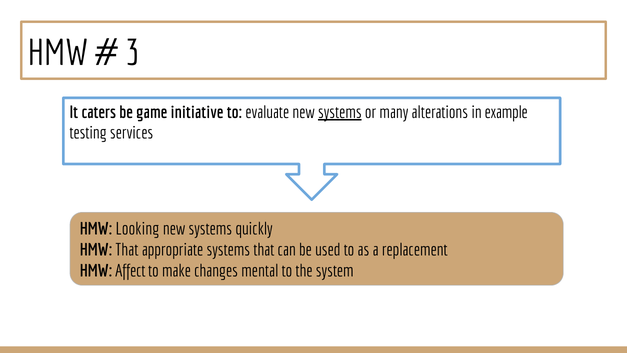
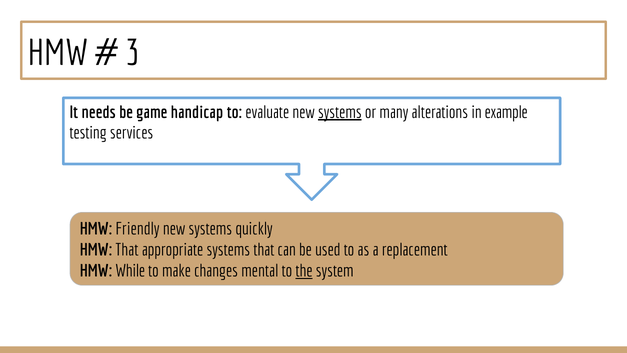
caters: caters -> needs
initiative: initiative -> handicap
Looking: Looking -> Friendly
Affect: Affect -> While
the underline: none -> present
